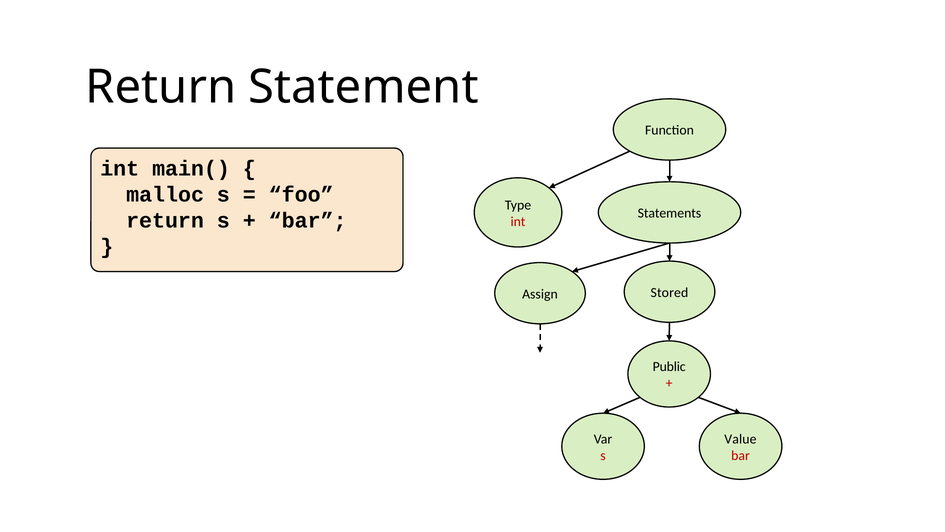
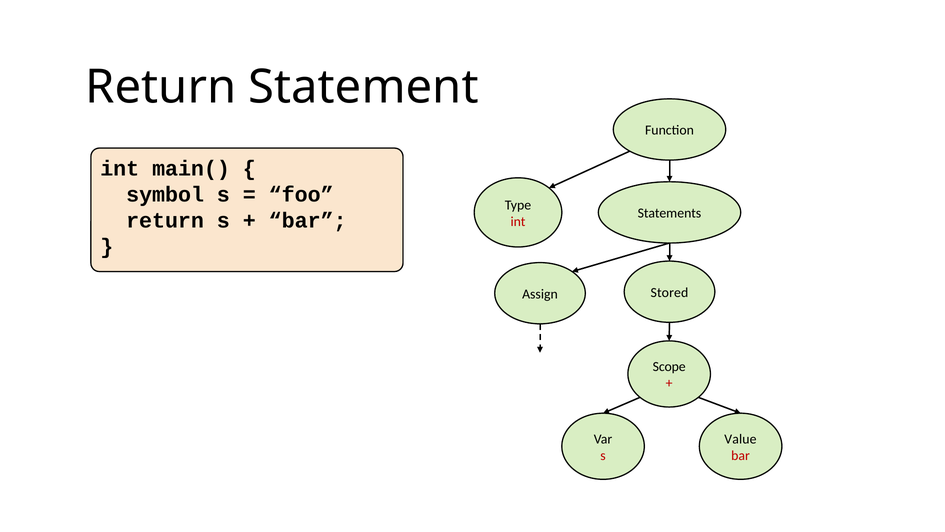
malloc: malloc -> symbol
Public: Public -> Scope
